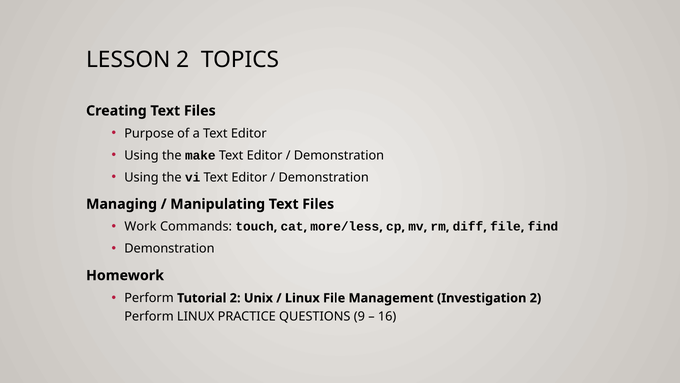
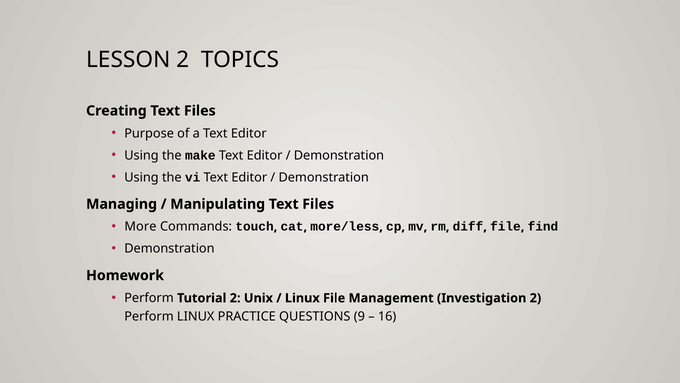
Work: Work -> More
